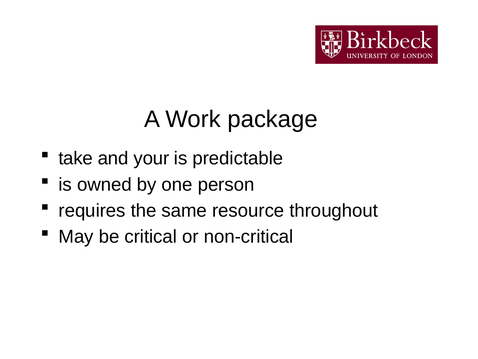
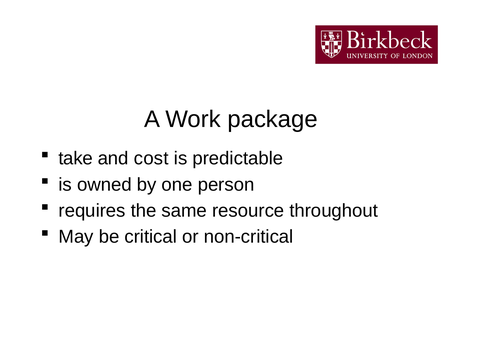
your: your -> cost
